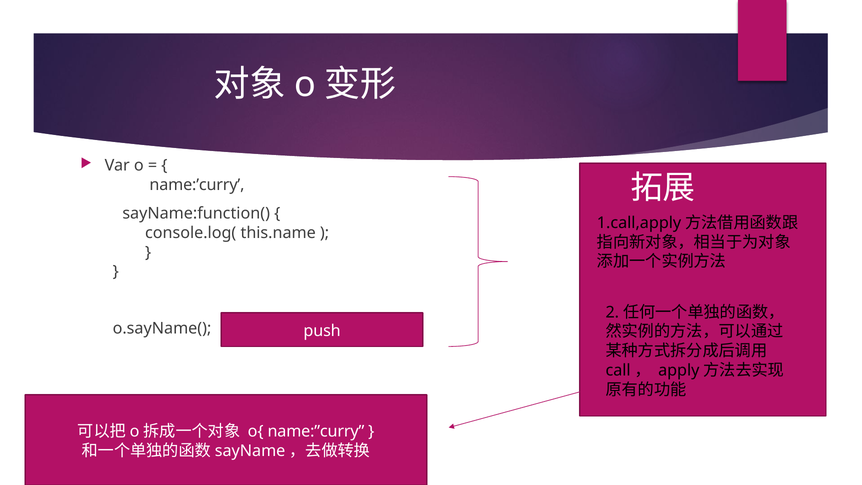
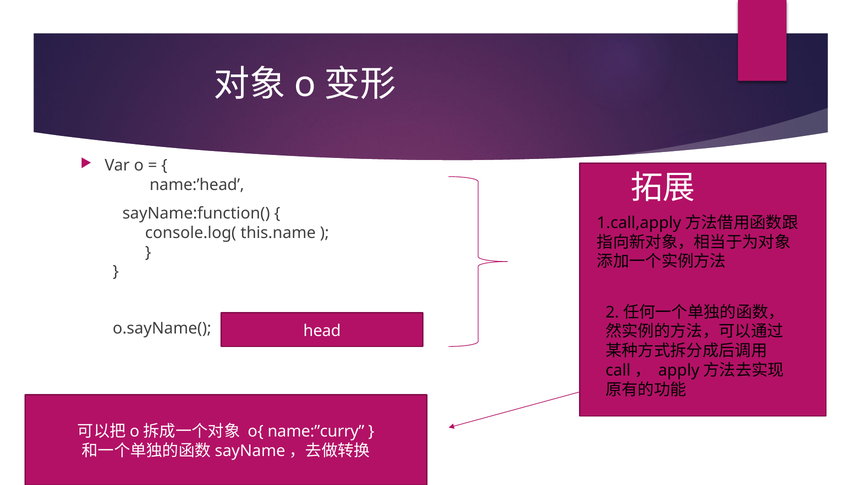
name:’curry: name:’curry -> name:’head
push: push -> head
